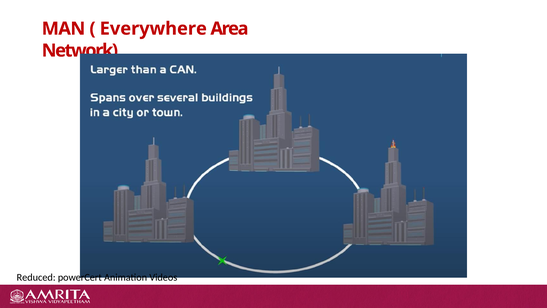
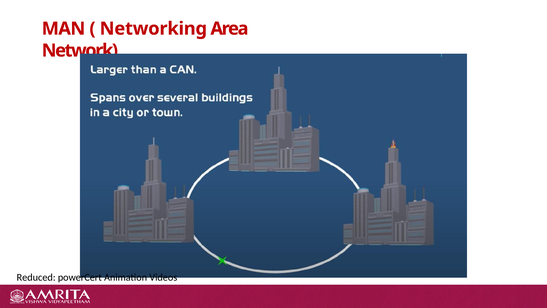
Everywhere: Everywhere -> Networking
